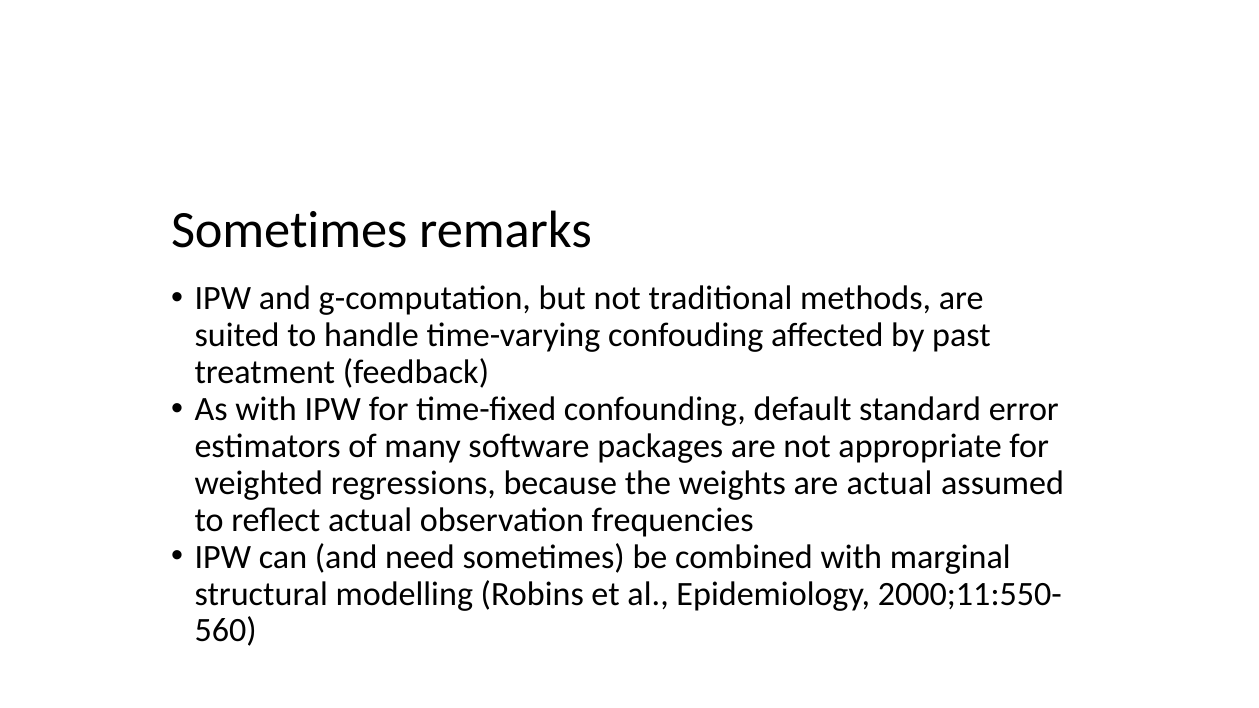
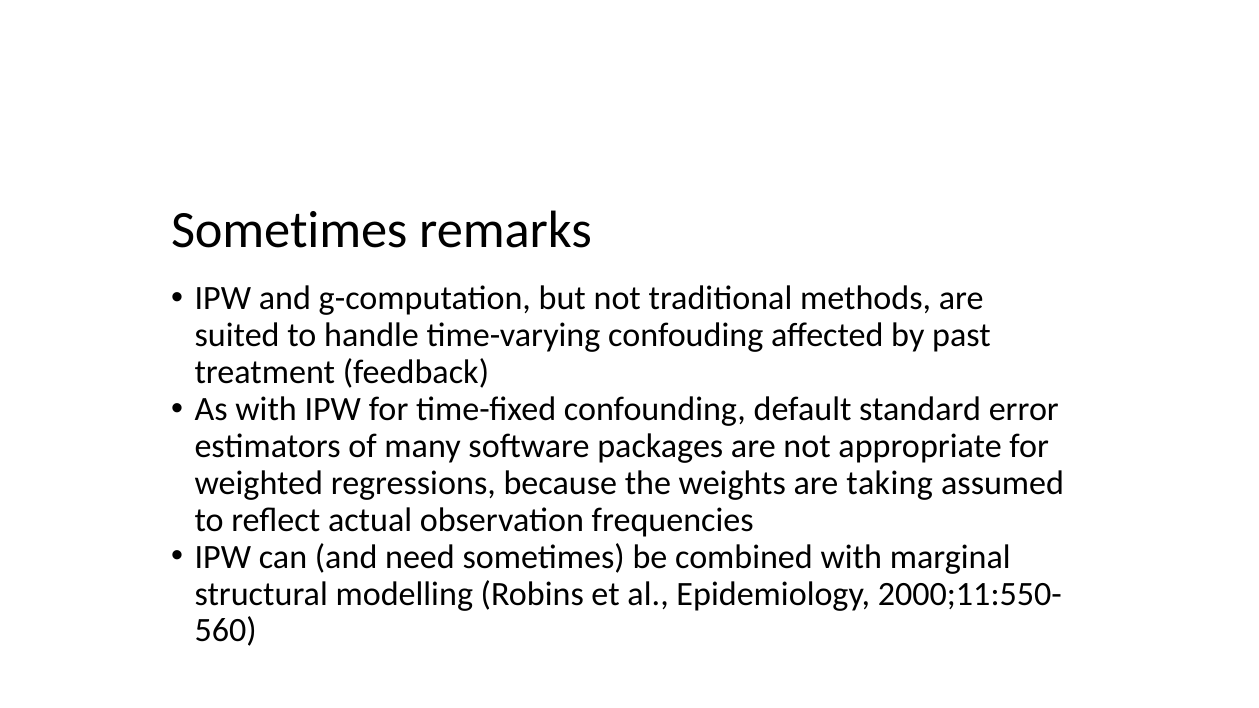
are actual: actual -> taking
